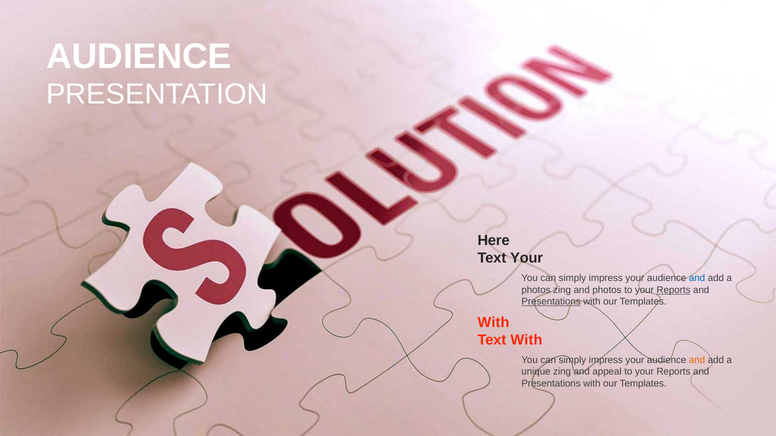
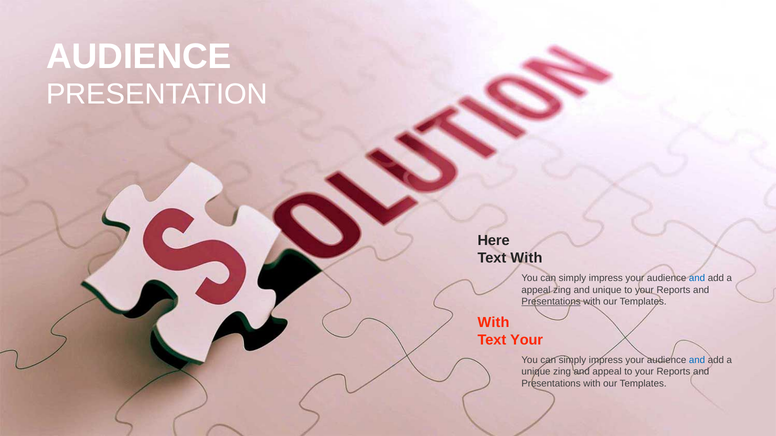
Text Your: Your -> With
photos at (536, 290): photos -> appeal
and photos: photos -> unique
Reports at (673, 290) underline: present -> none
Text With: With -> Your
and at (697, 361) colour: orange -> blue
